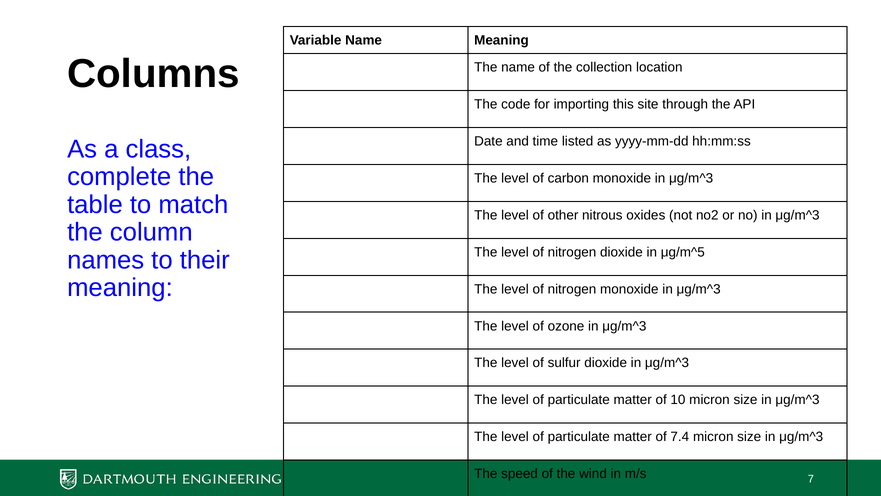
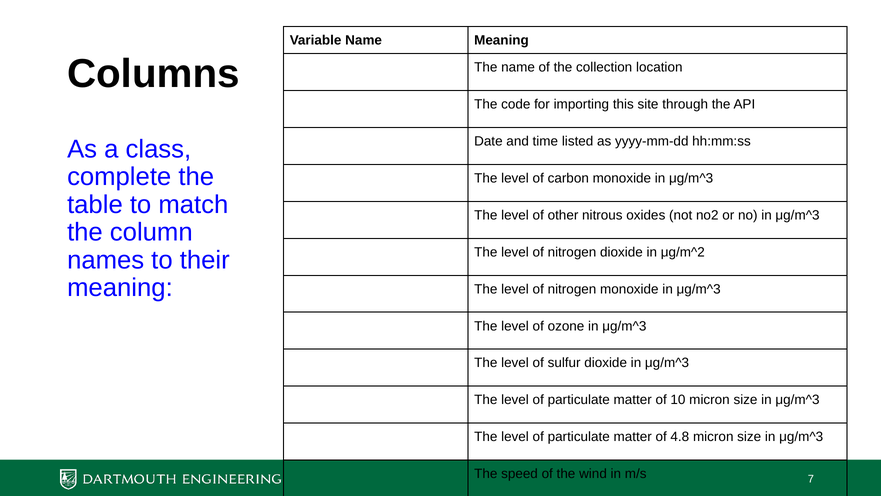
μg/m^5: μg/m^5 -> μg/m^2
7.4: 7.4 -> 4.8
